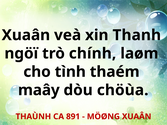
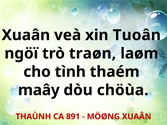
Thanh: Thanh -> Tuoân
chính: chính -> traøn
